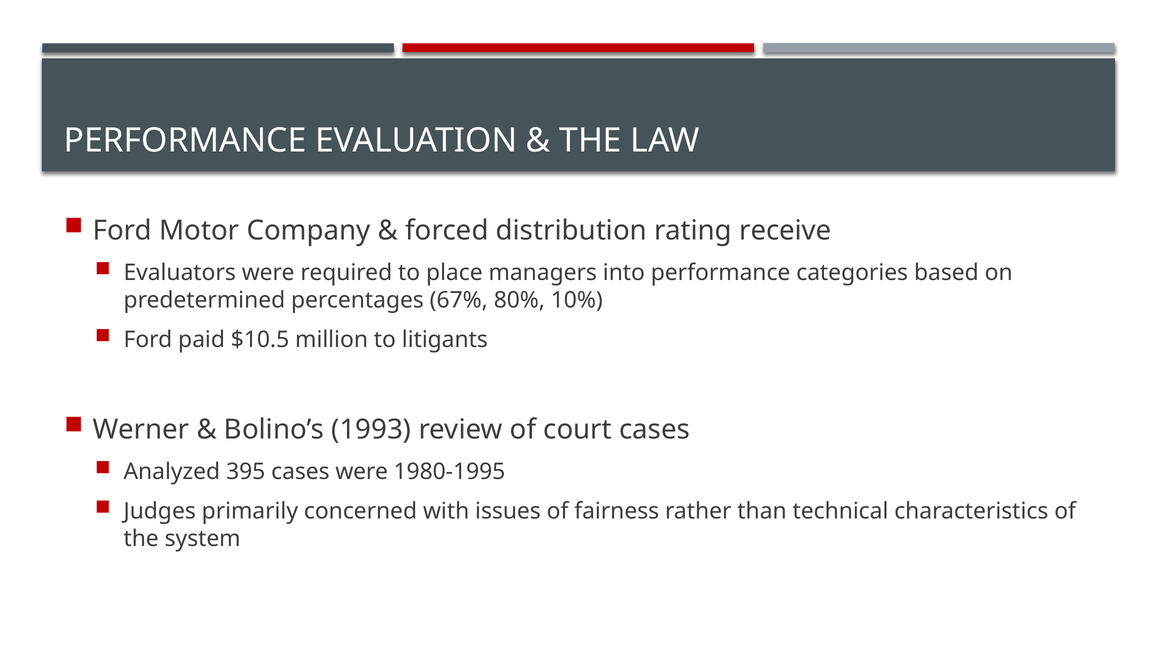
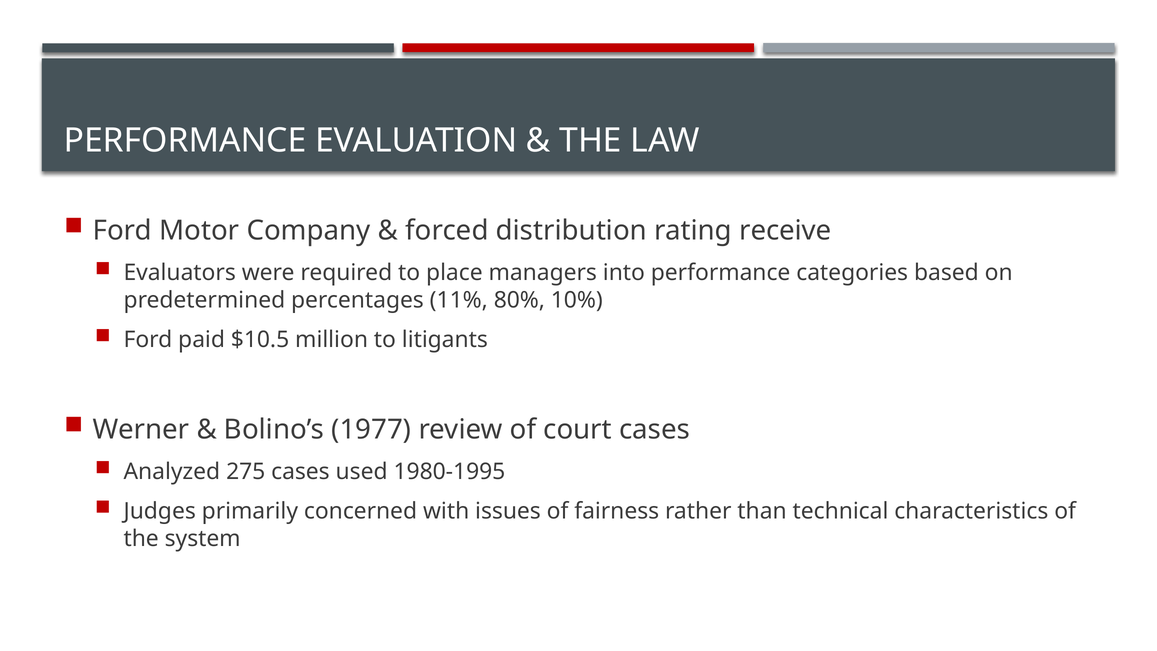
67%: 67% -> 11%
1993: 1993 -> 1977
395: 395 -> 275
cases were: were -> used
